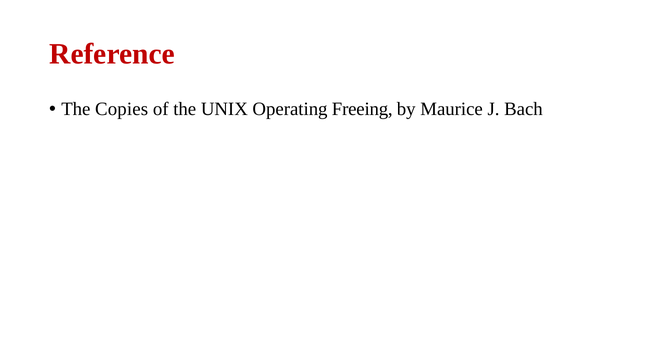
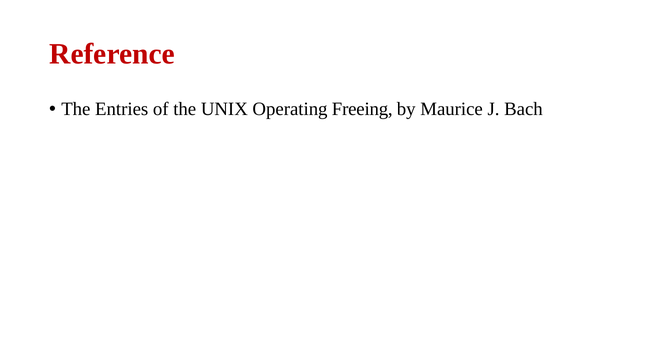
Copies: Copies -> Entries
